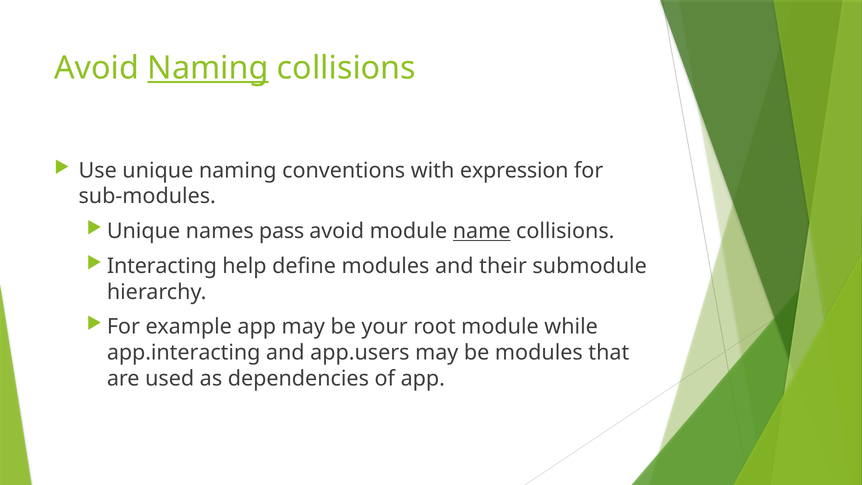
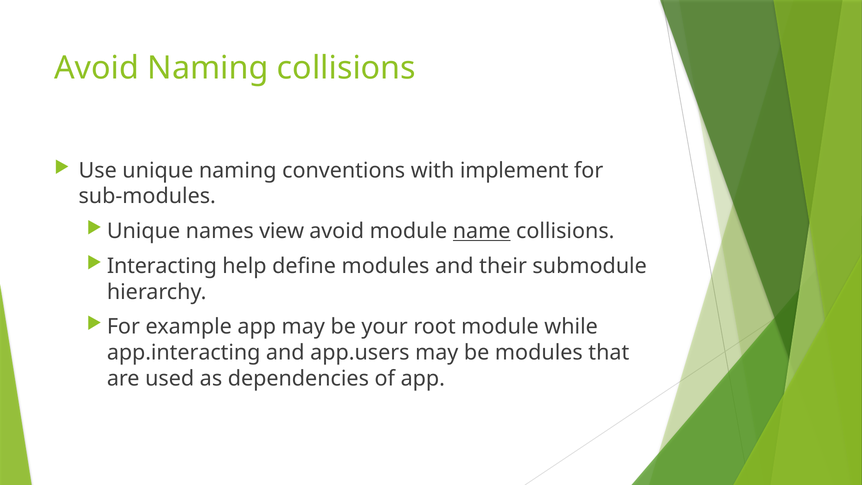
Naming at (208, 68) underline: present -> none
expression: expression -> implement
pass: pass -> view
